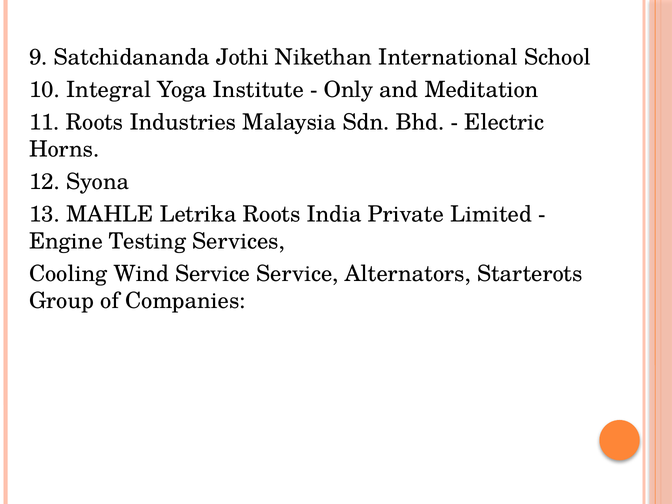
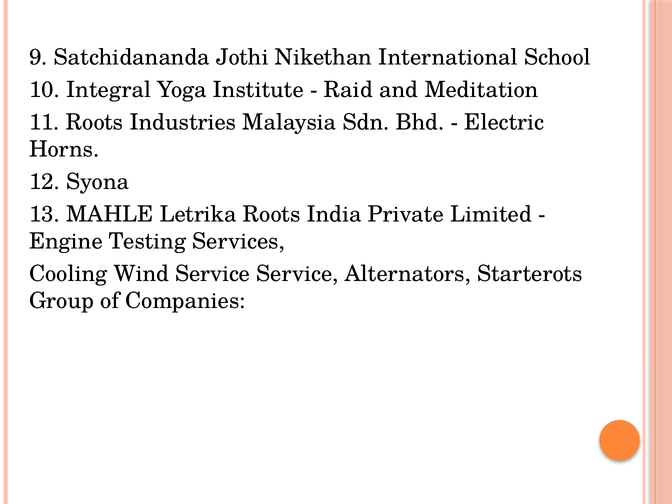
Only: Only -> Raid
